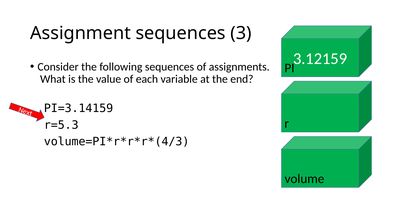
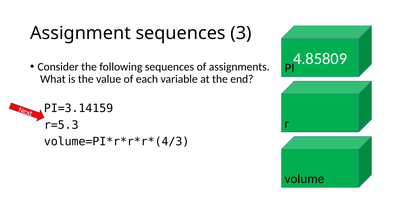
3.12159: 3.12159 -> 4.85809
